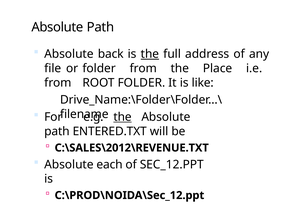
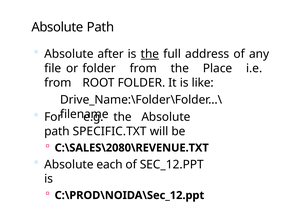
back: back -> after
the at (123, 117) underline: present -> none
ENTERED.TXT: ENTERED.TXT -> SPECIFIC.TXT
C:\SALES\2012\REVENUE.TXT: C:\SALES\2012\REVENUE.TXT -> C:\SALES\2080\REVENUE.TXT
